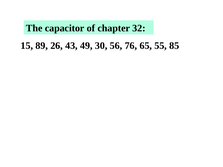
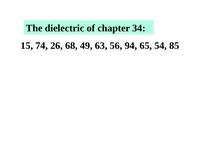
capacitor: capacitor -> dielectric
32: 32 -> 34
89: 89 -> 74
43: 43 -> 68
30: 30 -> 63
76: 76 -> 94
55: 55 -> 54
